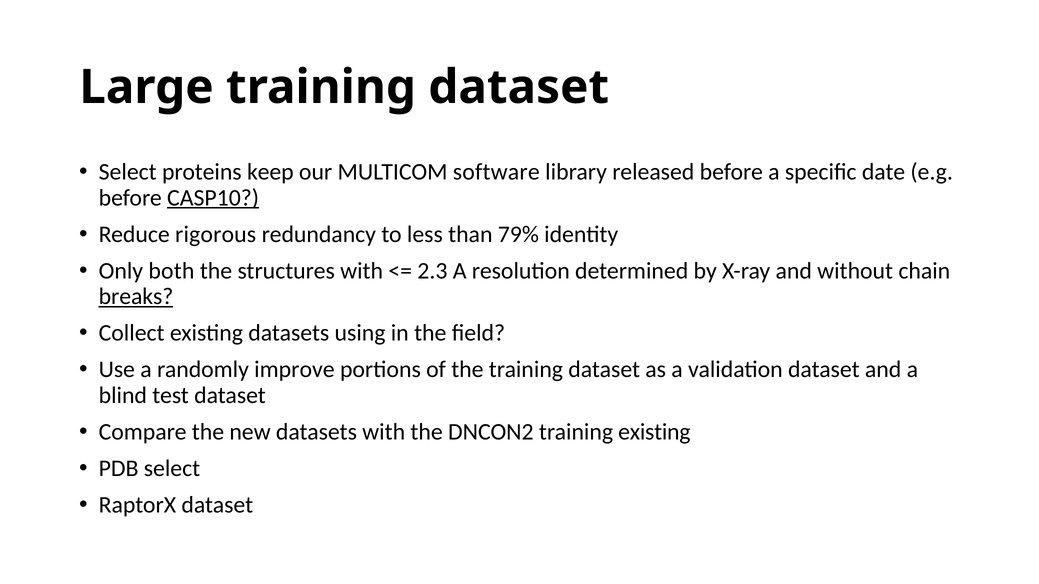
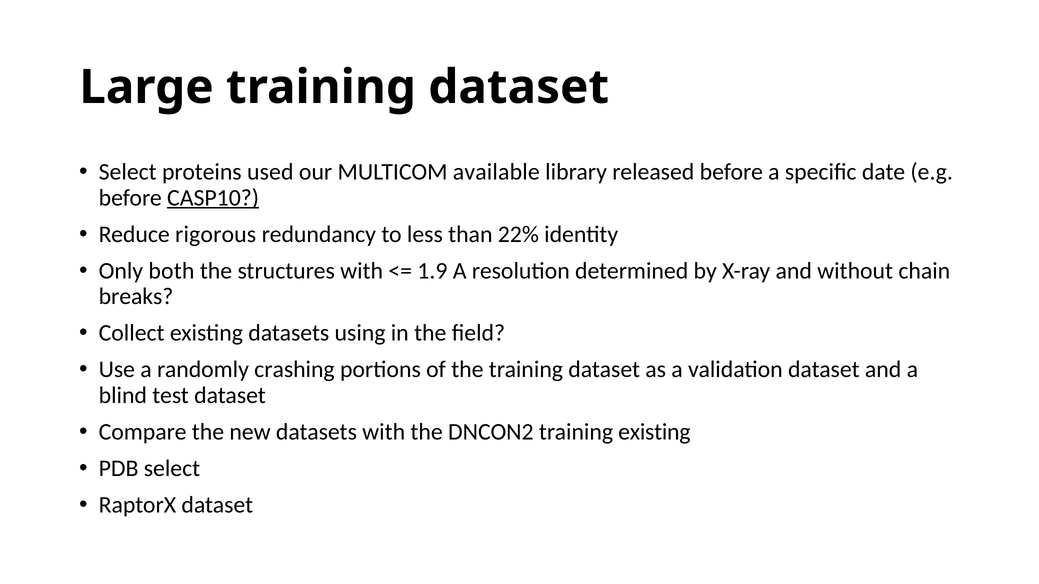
keep: keep -> used
software: software -> available
79%: 79% -> 22%
2.3: 2.3 -> 1.9
breaks underline: present -> none
improve: improve -> crashing
